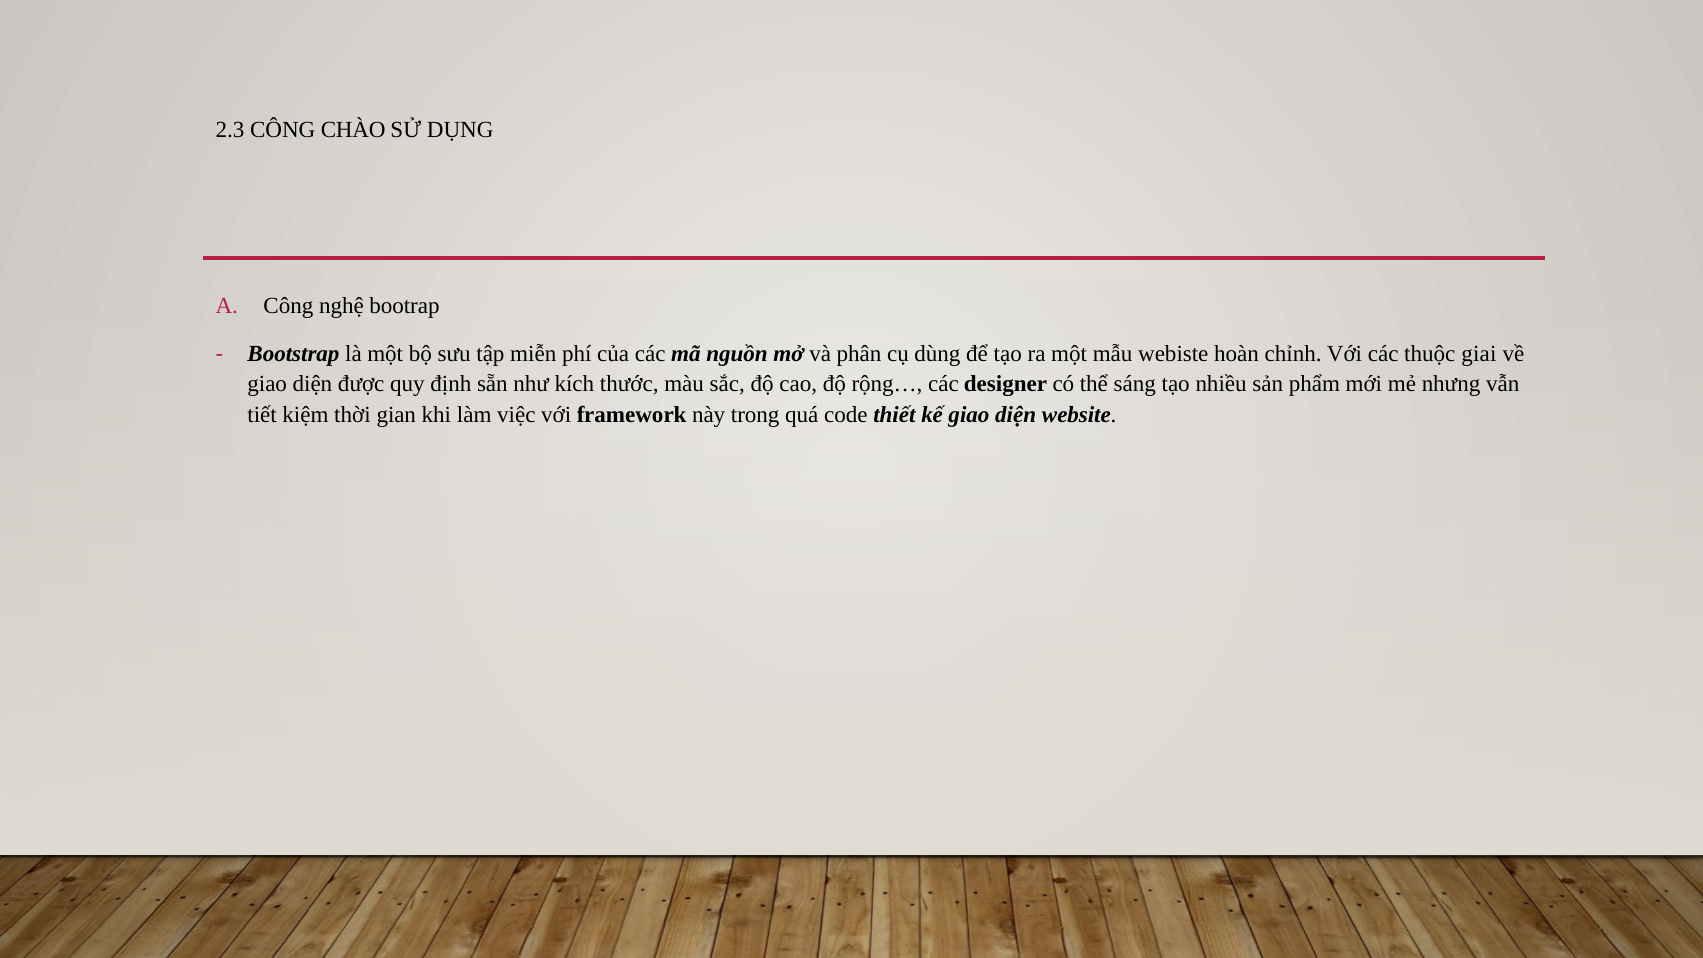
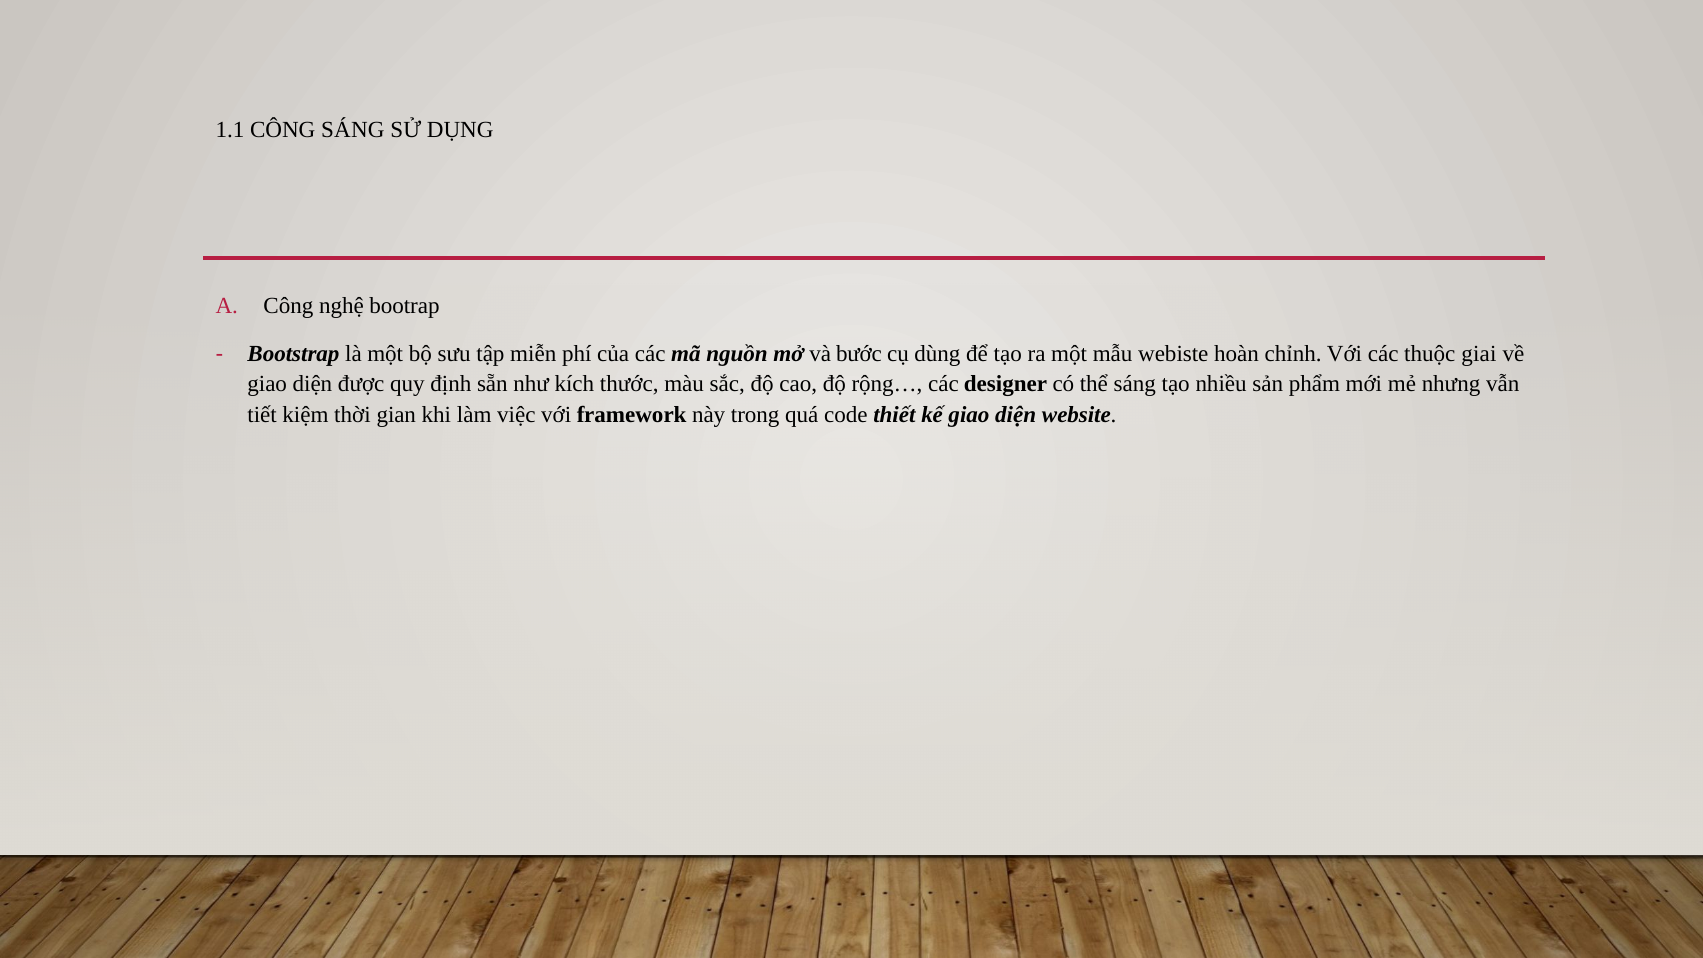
2.3: 2.3 -> 1.1
CÔNG CHÀO: CHÀO -> SÁNG
phân: phân -> bước
